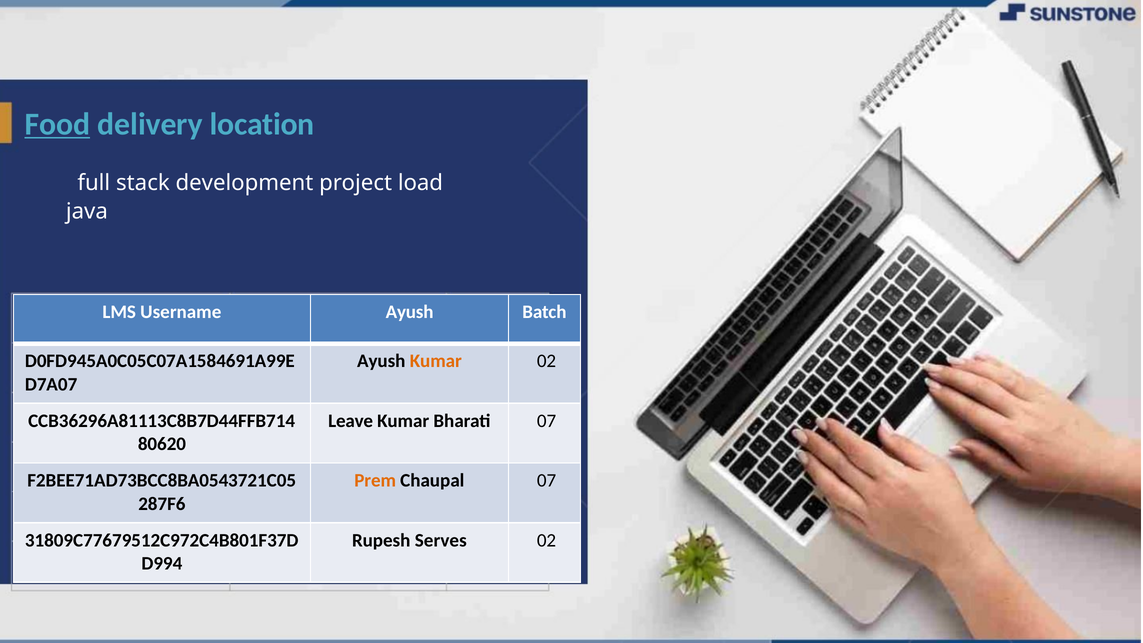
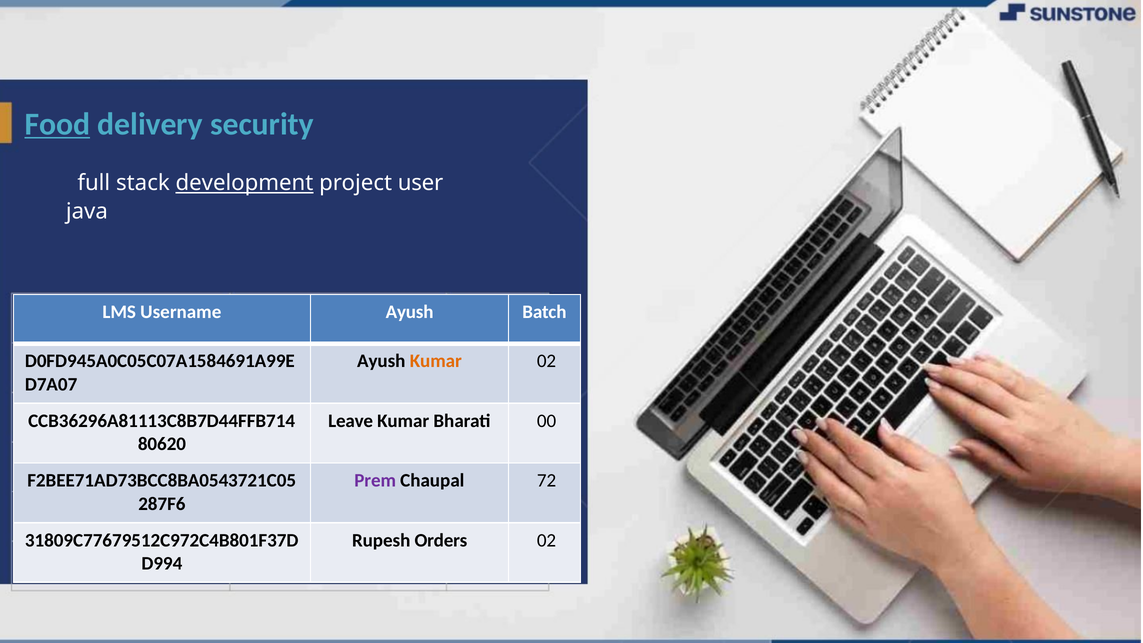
location: location -> security
development underline: none -> present
load: load -> user
Bharati 07: 07 -> 00
Prem colour: orange -> purple
Chaupal 07: 07 -> 72
Serves: Serves -> Orders
